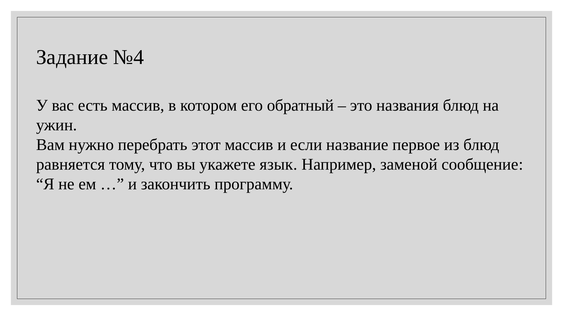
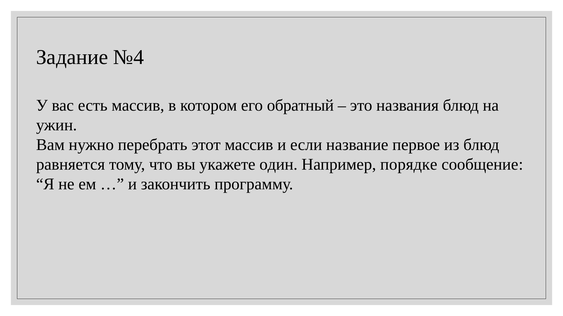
язык: язык -> один
заменой: заменой -> порядке
